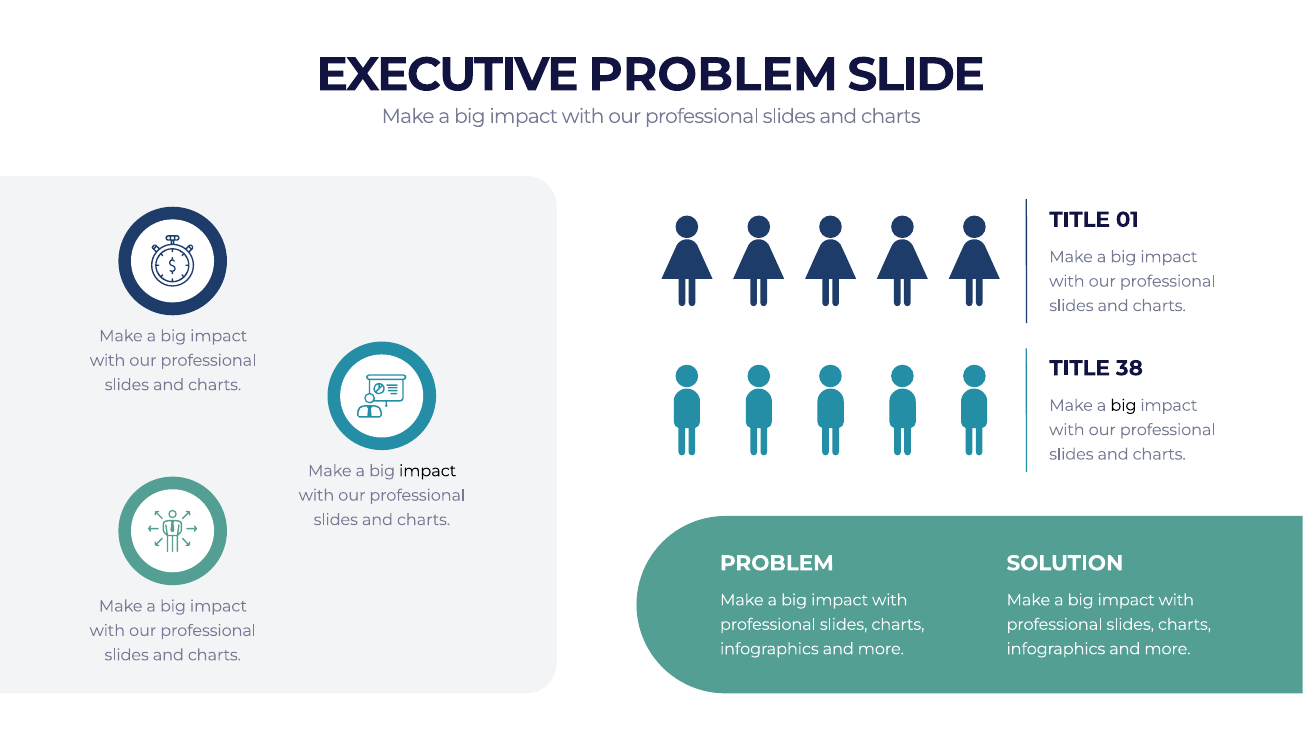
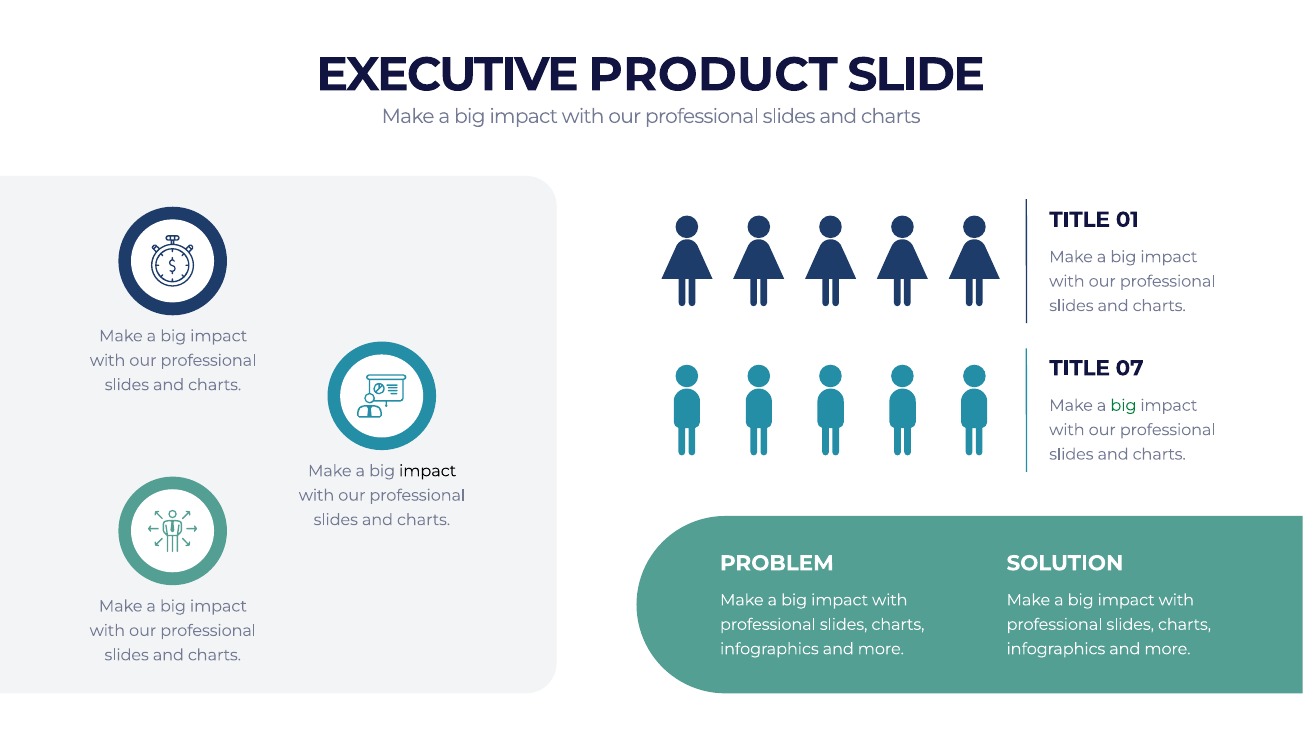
EXECUTIVE PROBLEM: PROBLEM -> PRODUCT
38: 38 -> 07
big at (1123, 405) colour: black -> green
